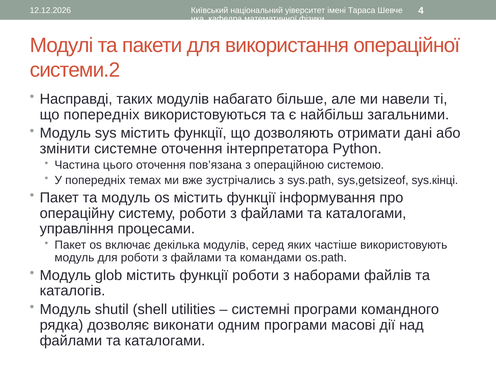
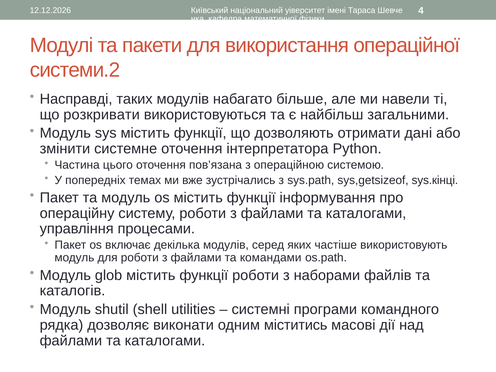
що попередніх: попередніх -> розкривати
одним програми: програми -> міститись
